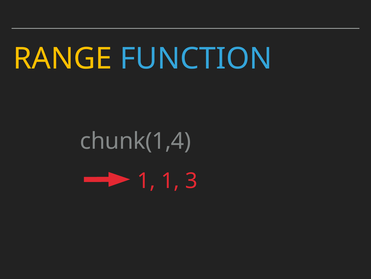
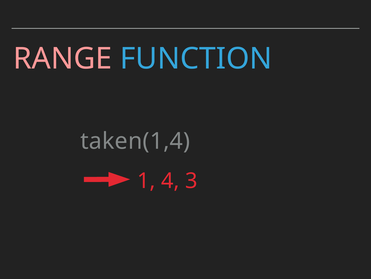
RANGE colour: yellow -> pink
chunk(1,4: chunk(1,4 -> taken(1,4
1 1: 1 -> 4
